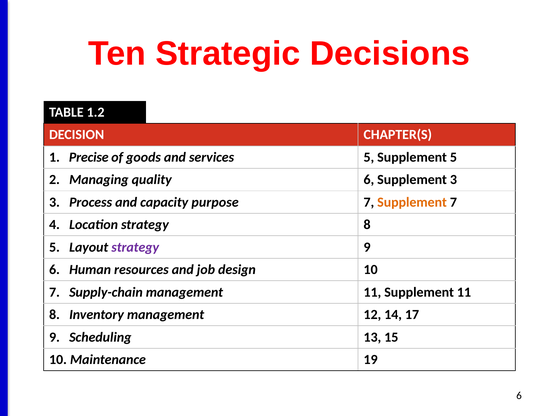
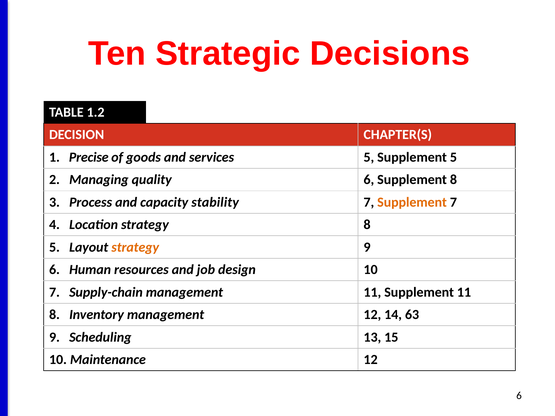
Supplement 3: 3 -> 8
purpose: purpose -> stability
strategy at (135, 247) colour: purple -> orange
17: 17 -> 63
Maintenance 19: 19 -> 12
